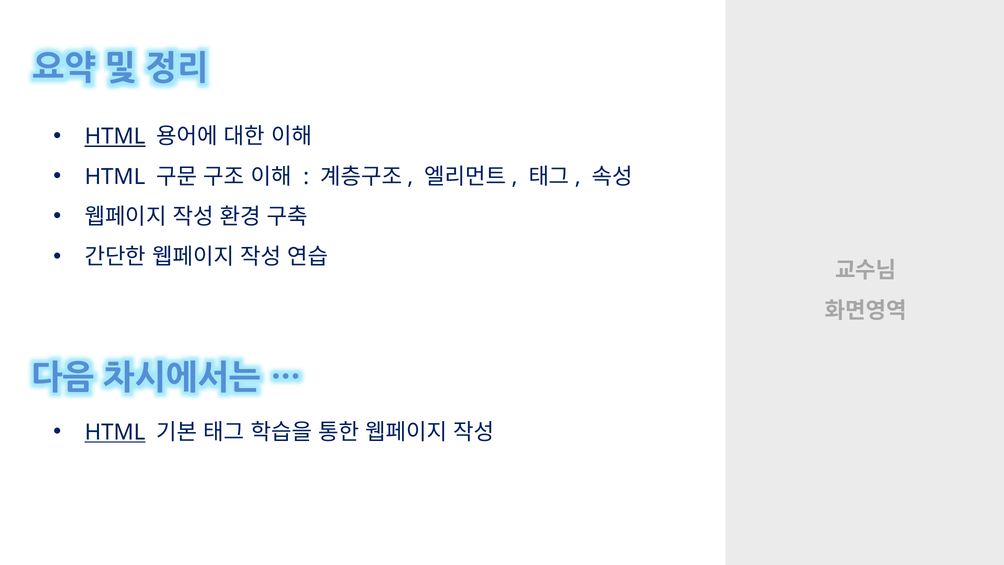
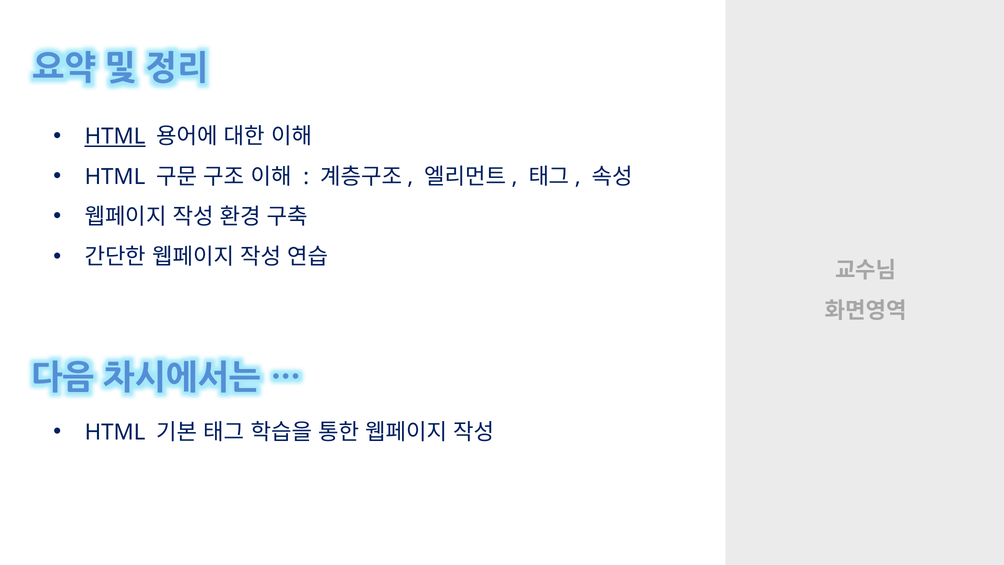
HTML at (115, 432) underline: present -> none
